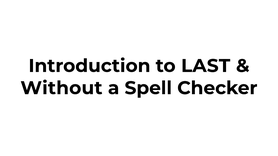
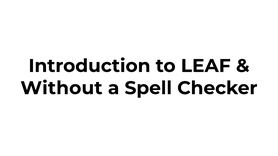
LAST: LAST -> LEAF
